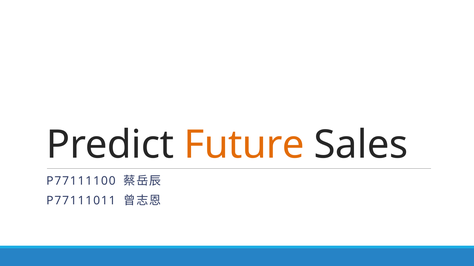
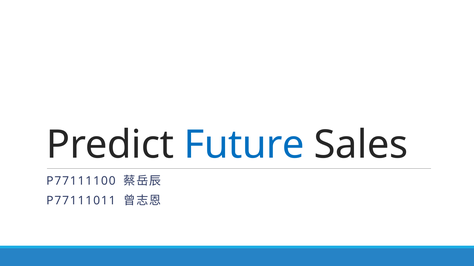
Future colour: orange -> blue
